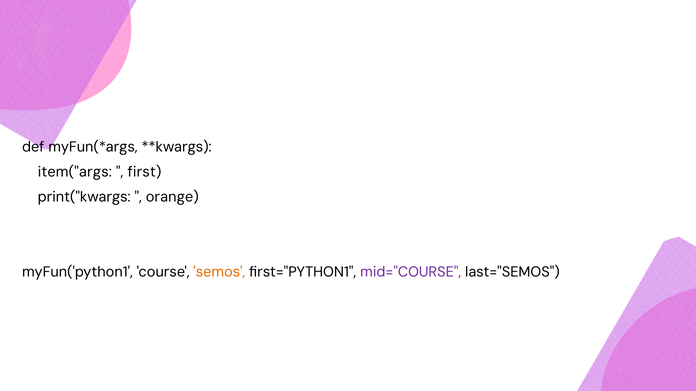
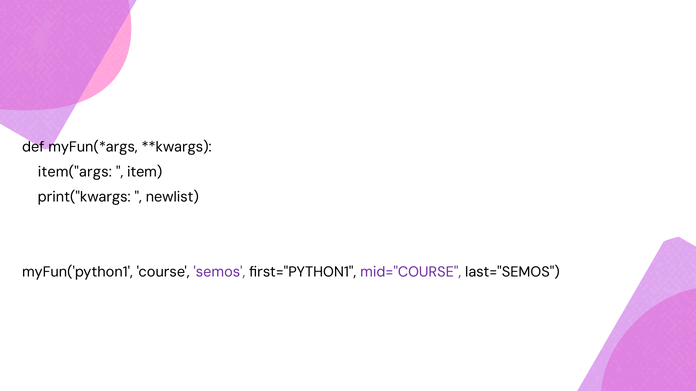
first: first -> item
orange: orange -> newlist
semos colour: orange -> purple
